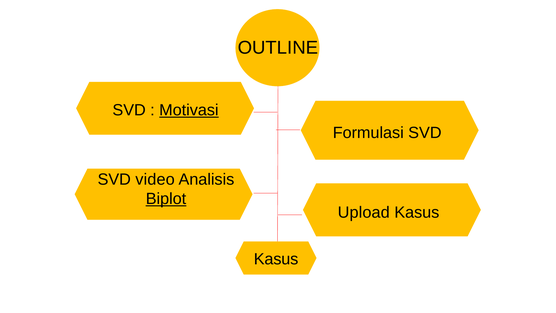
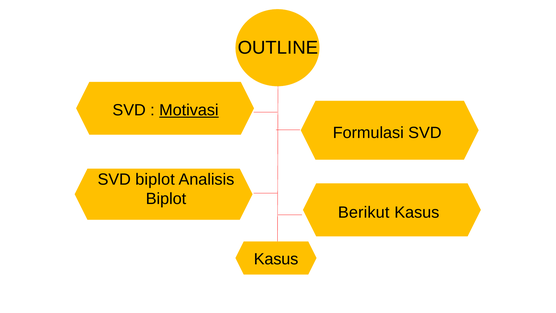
SVD video: video -> biplot
Biplot at (166, 199) underline: present -> none
Upload: Upload -> Berikut
